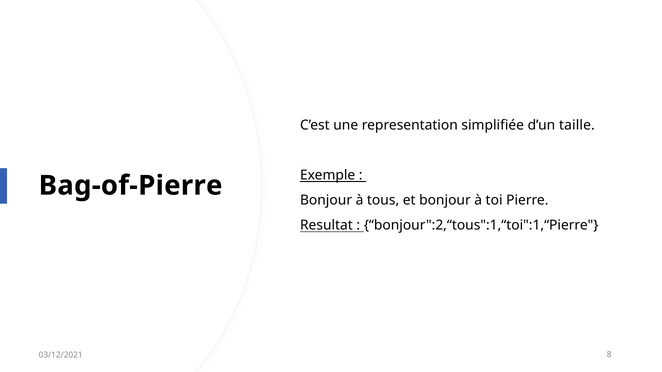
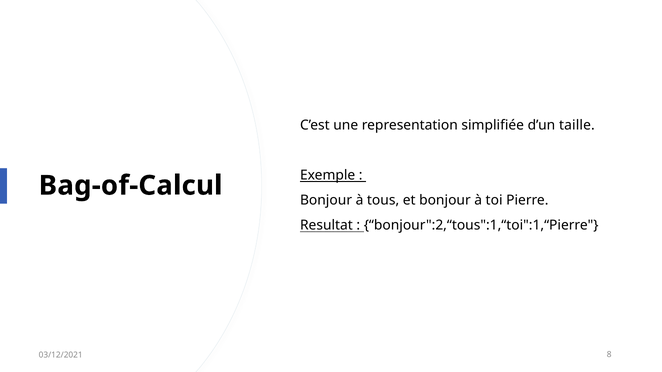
Bag-of-Pierre: Bag-of-Pierre -> Bag-of-Calcul
